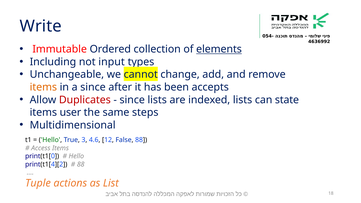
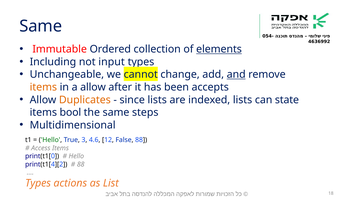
Write at (41, 26): Write -> Same
and underline: none -> present
a since: since -> allow
Duplicates colour: red -> orange
user: user -> bool
Tuple at (38, 183): Tuple -> Types
